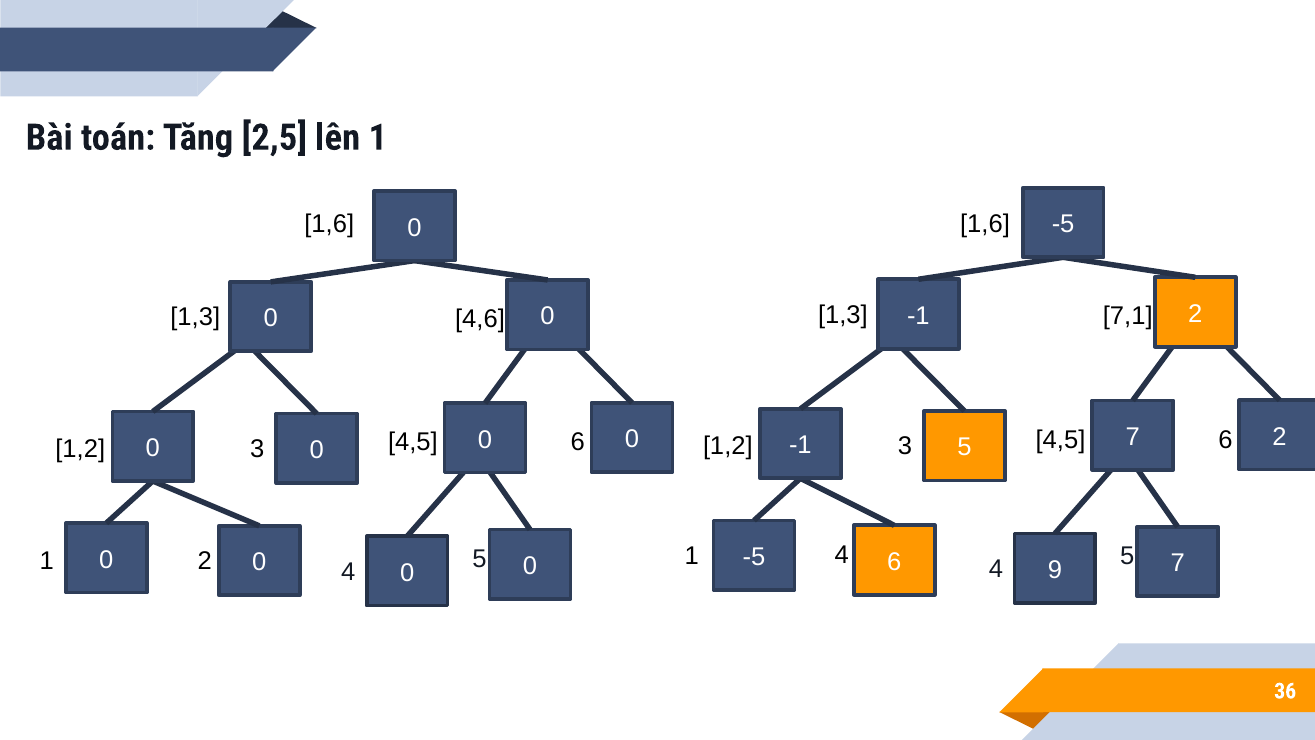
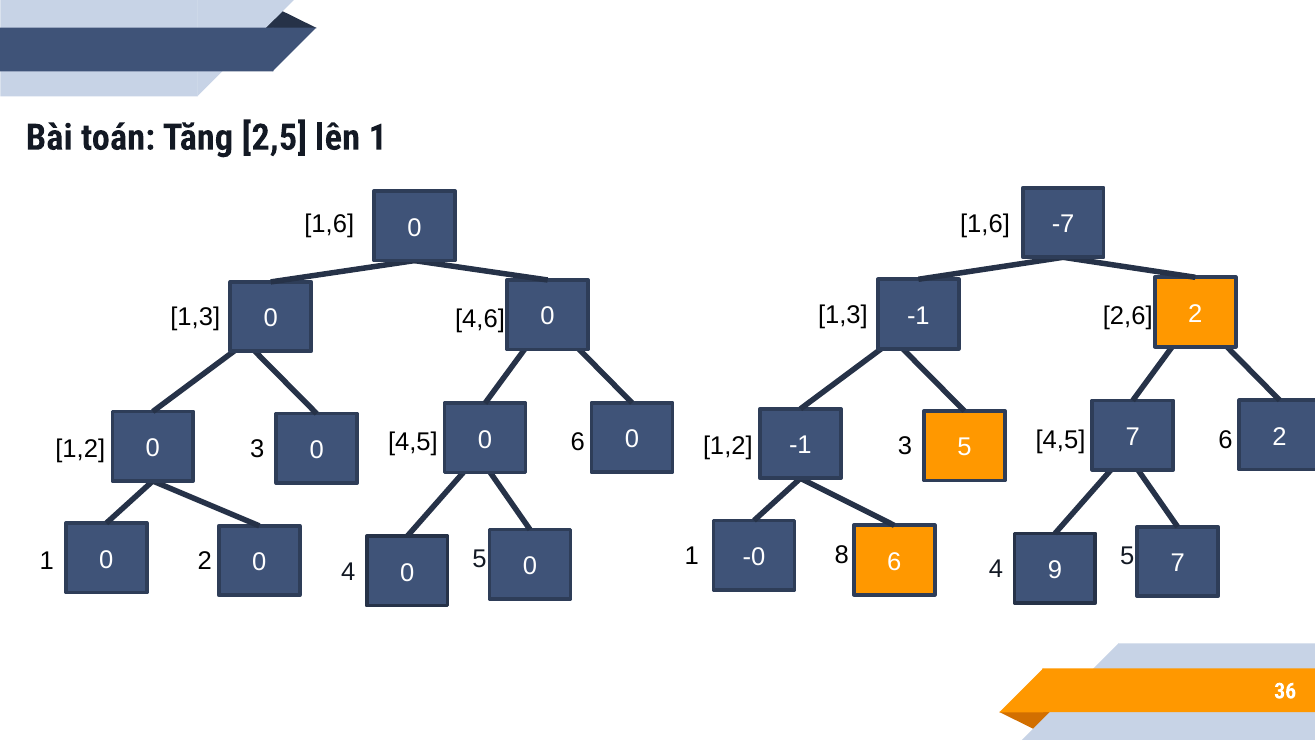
-5 at (1063, 224): -5 -> -7
7,1: 7,1 -> 2,6
1 4: 4 -> 8
-5 at (754, 557): -5 -> -0
